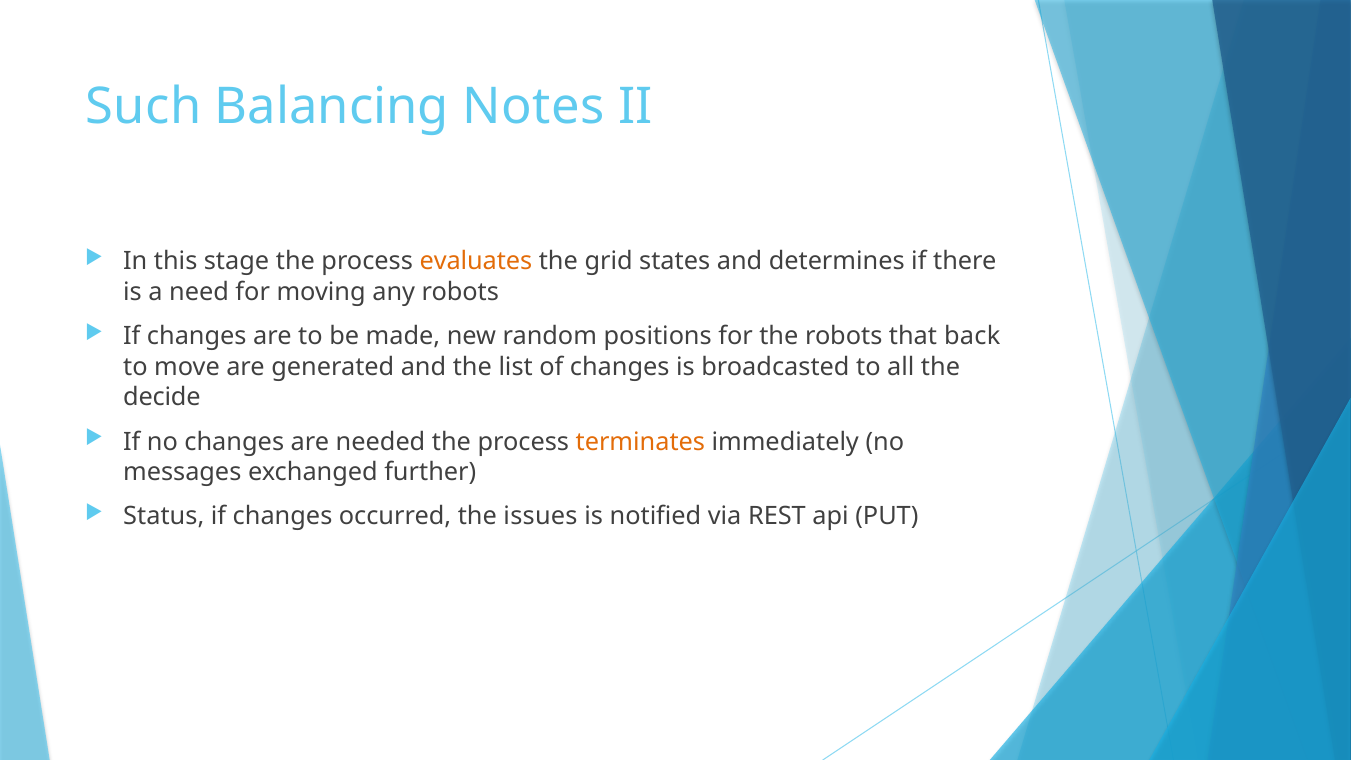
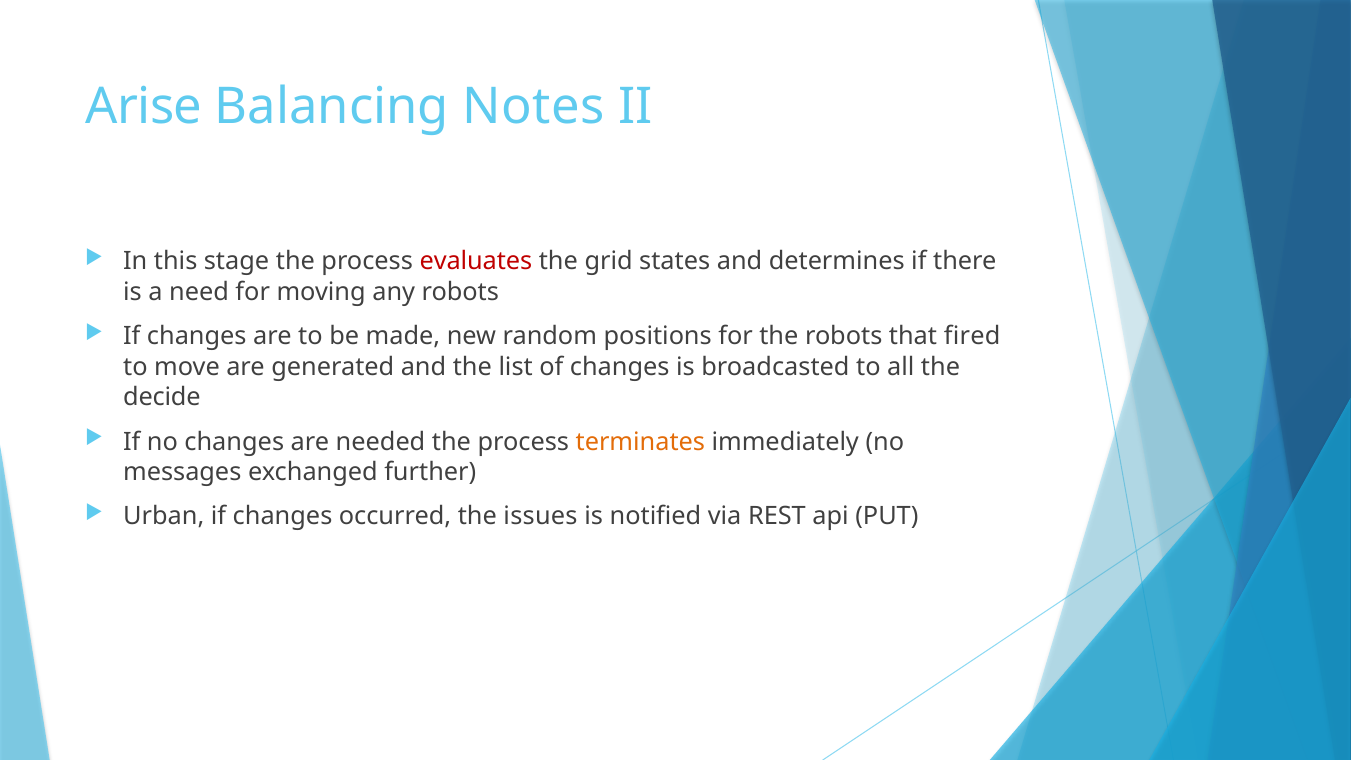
Such: Such -> Arise
evaluates colour: orange -> red
back: back -> fired
Status: Status -> Urban
